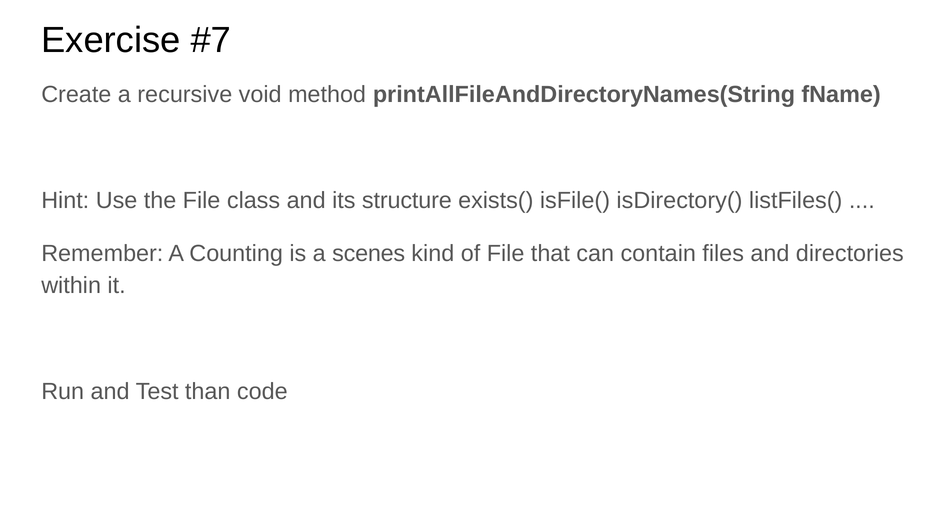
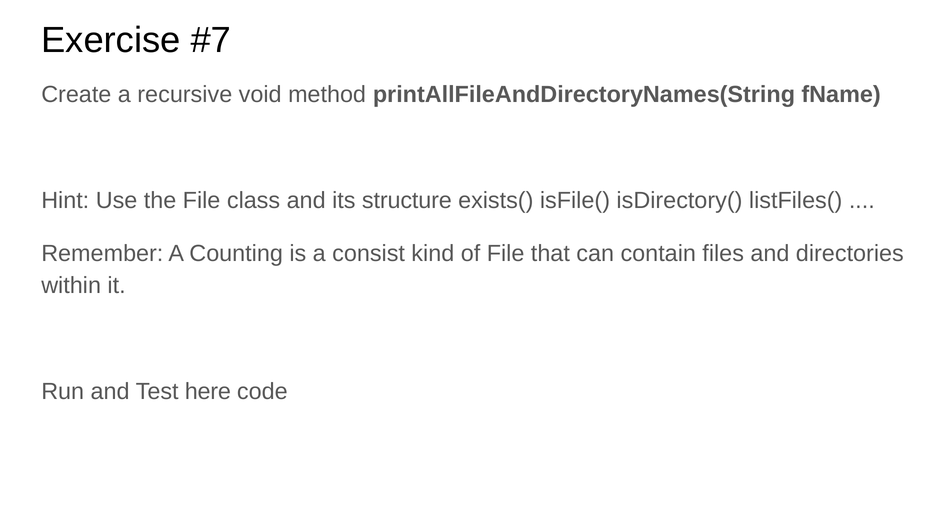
scenes: scenes -> consist
than: than -> here
